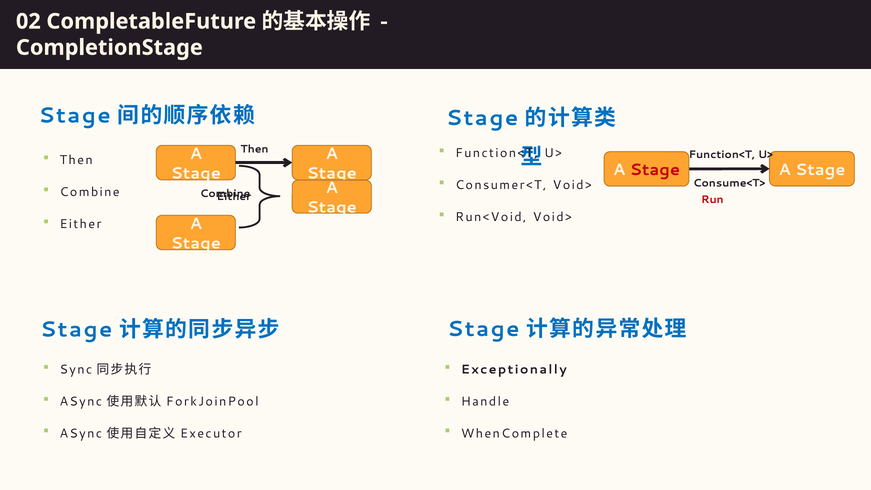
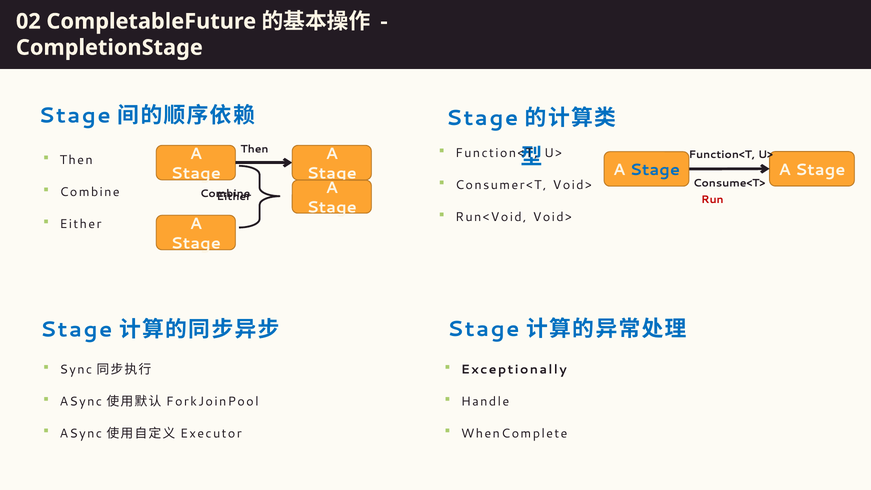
Stage at (655, 170) colour: red -> blue
